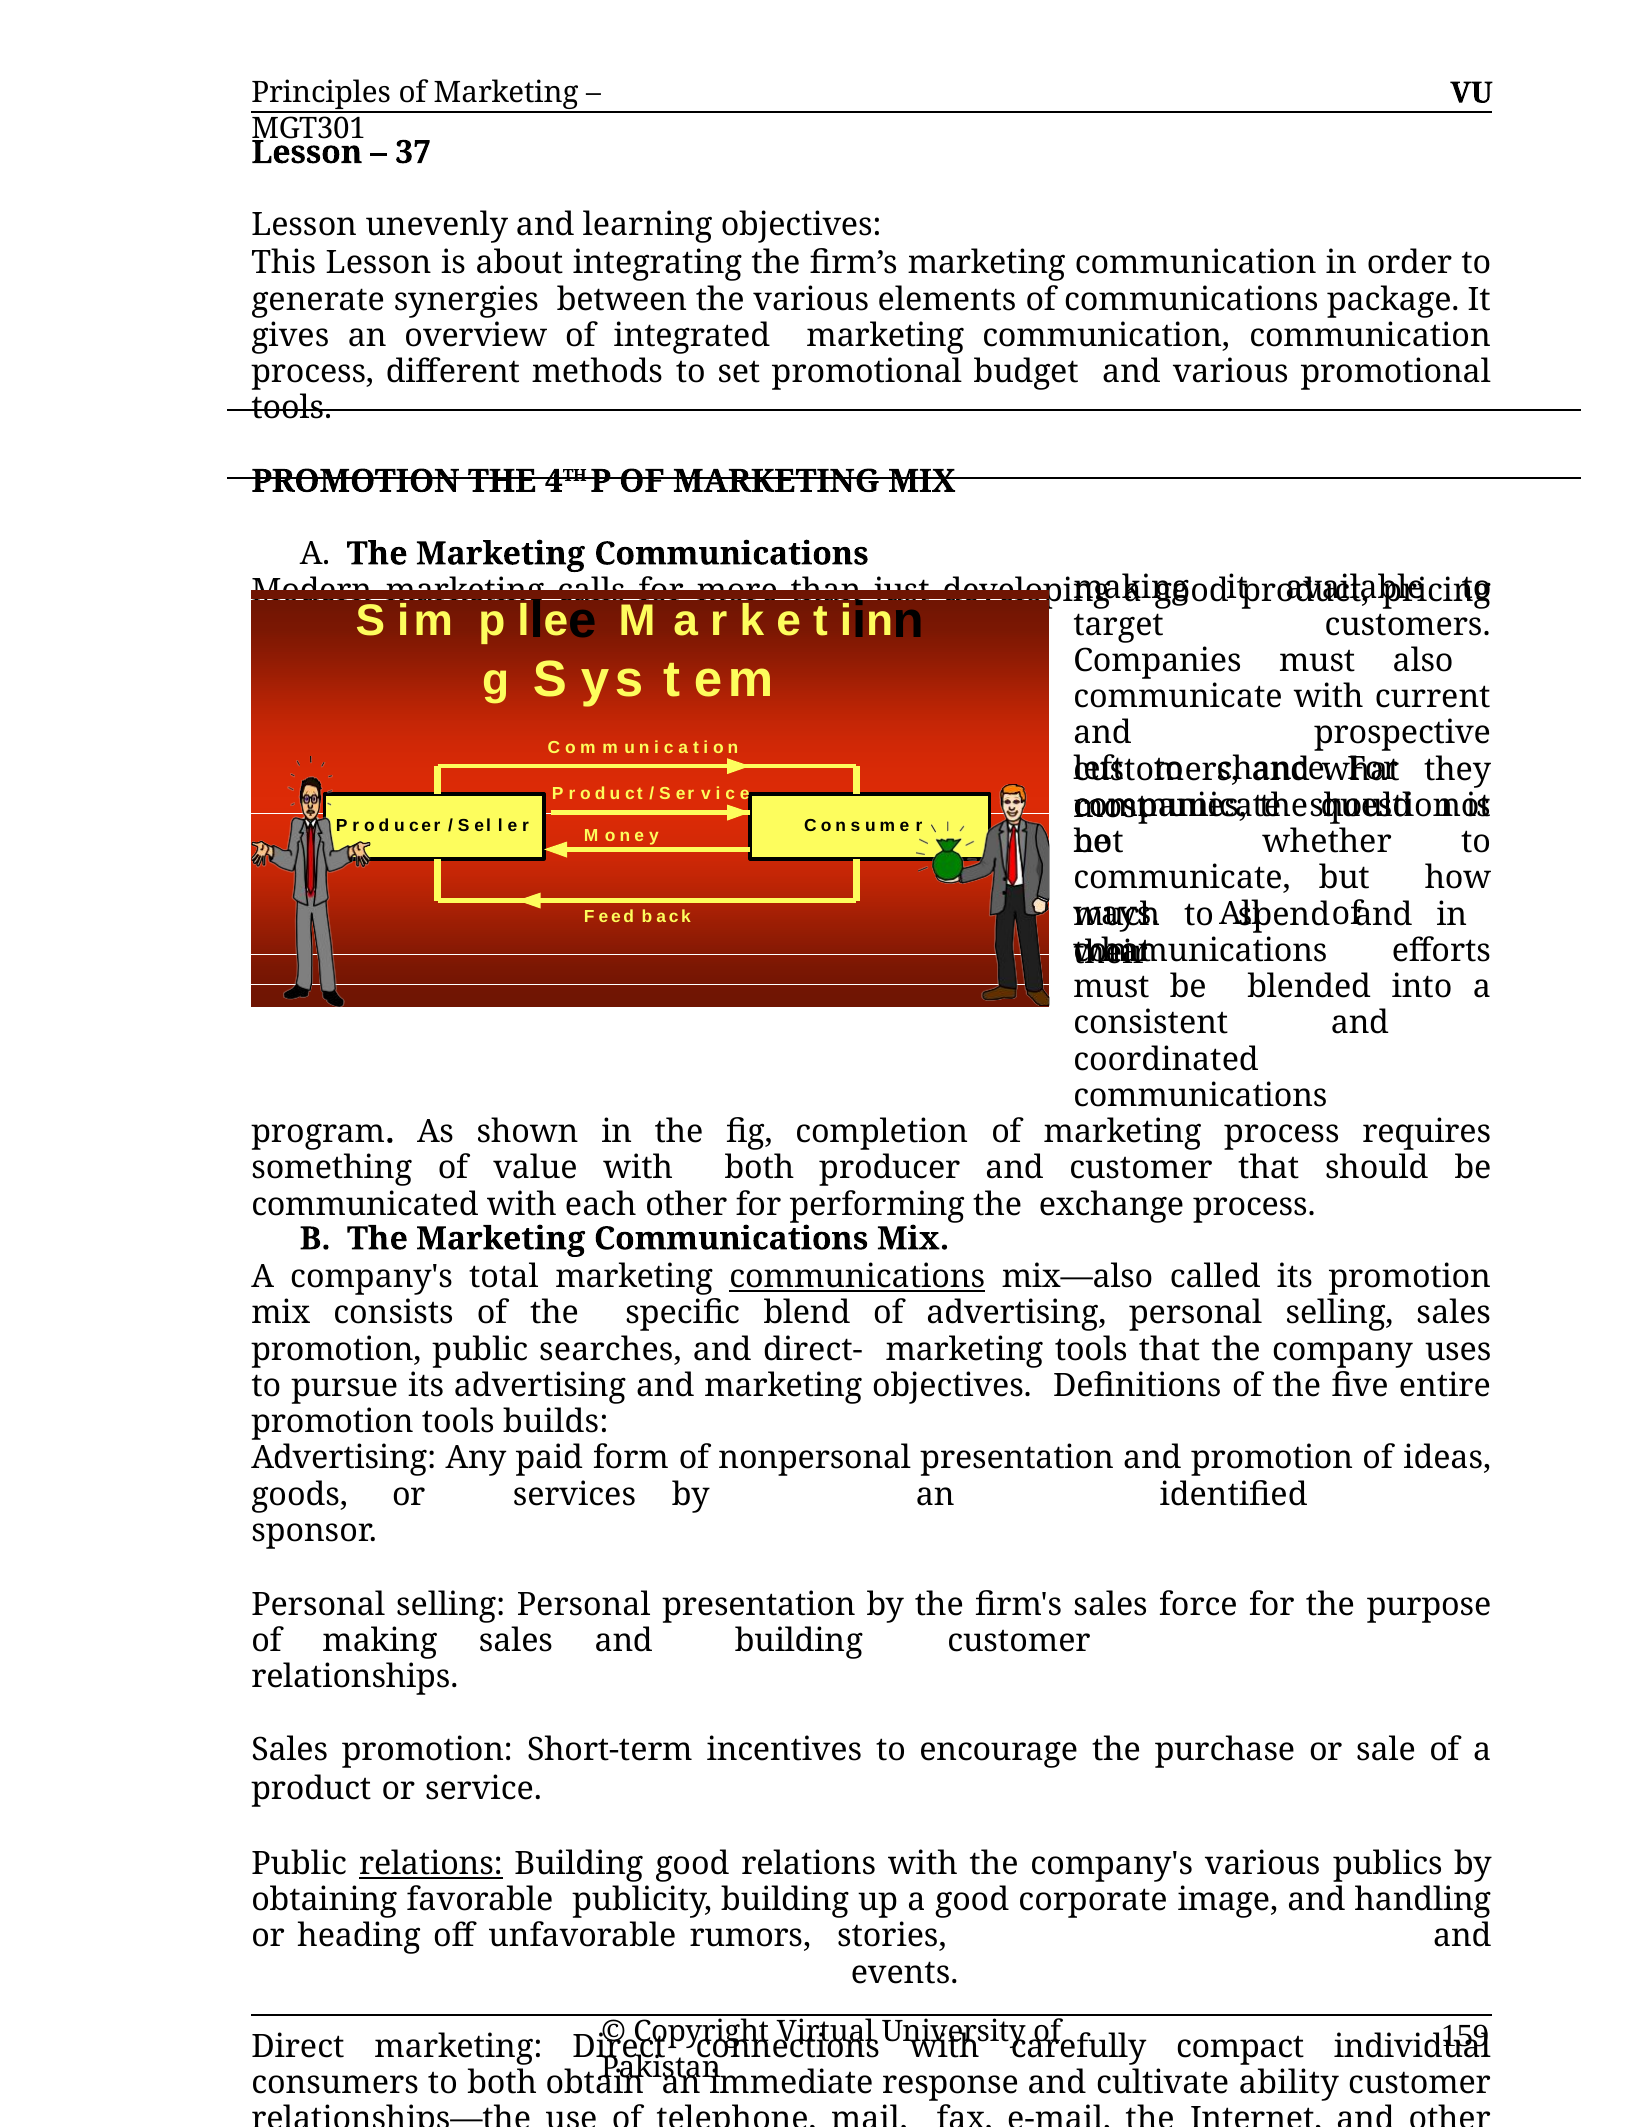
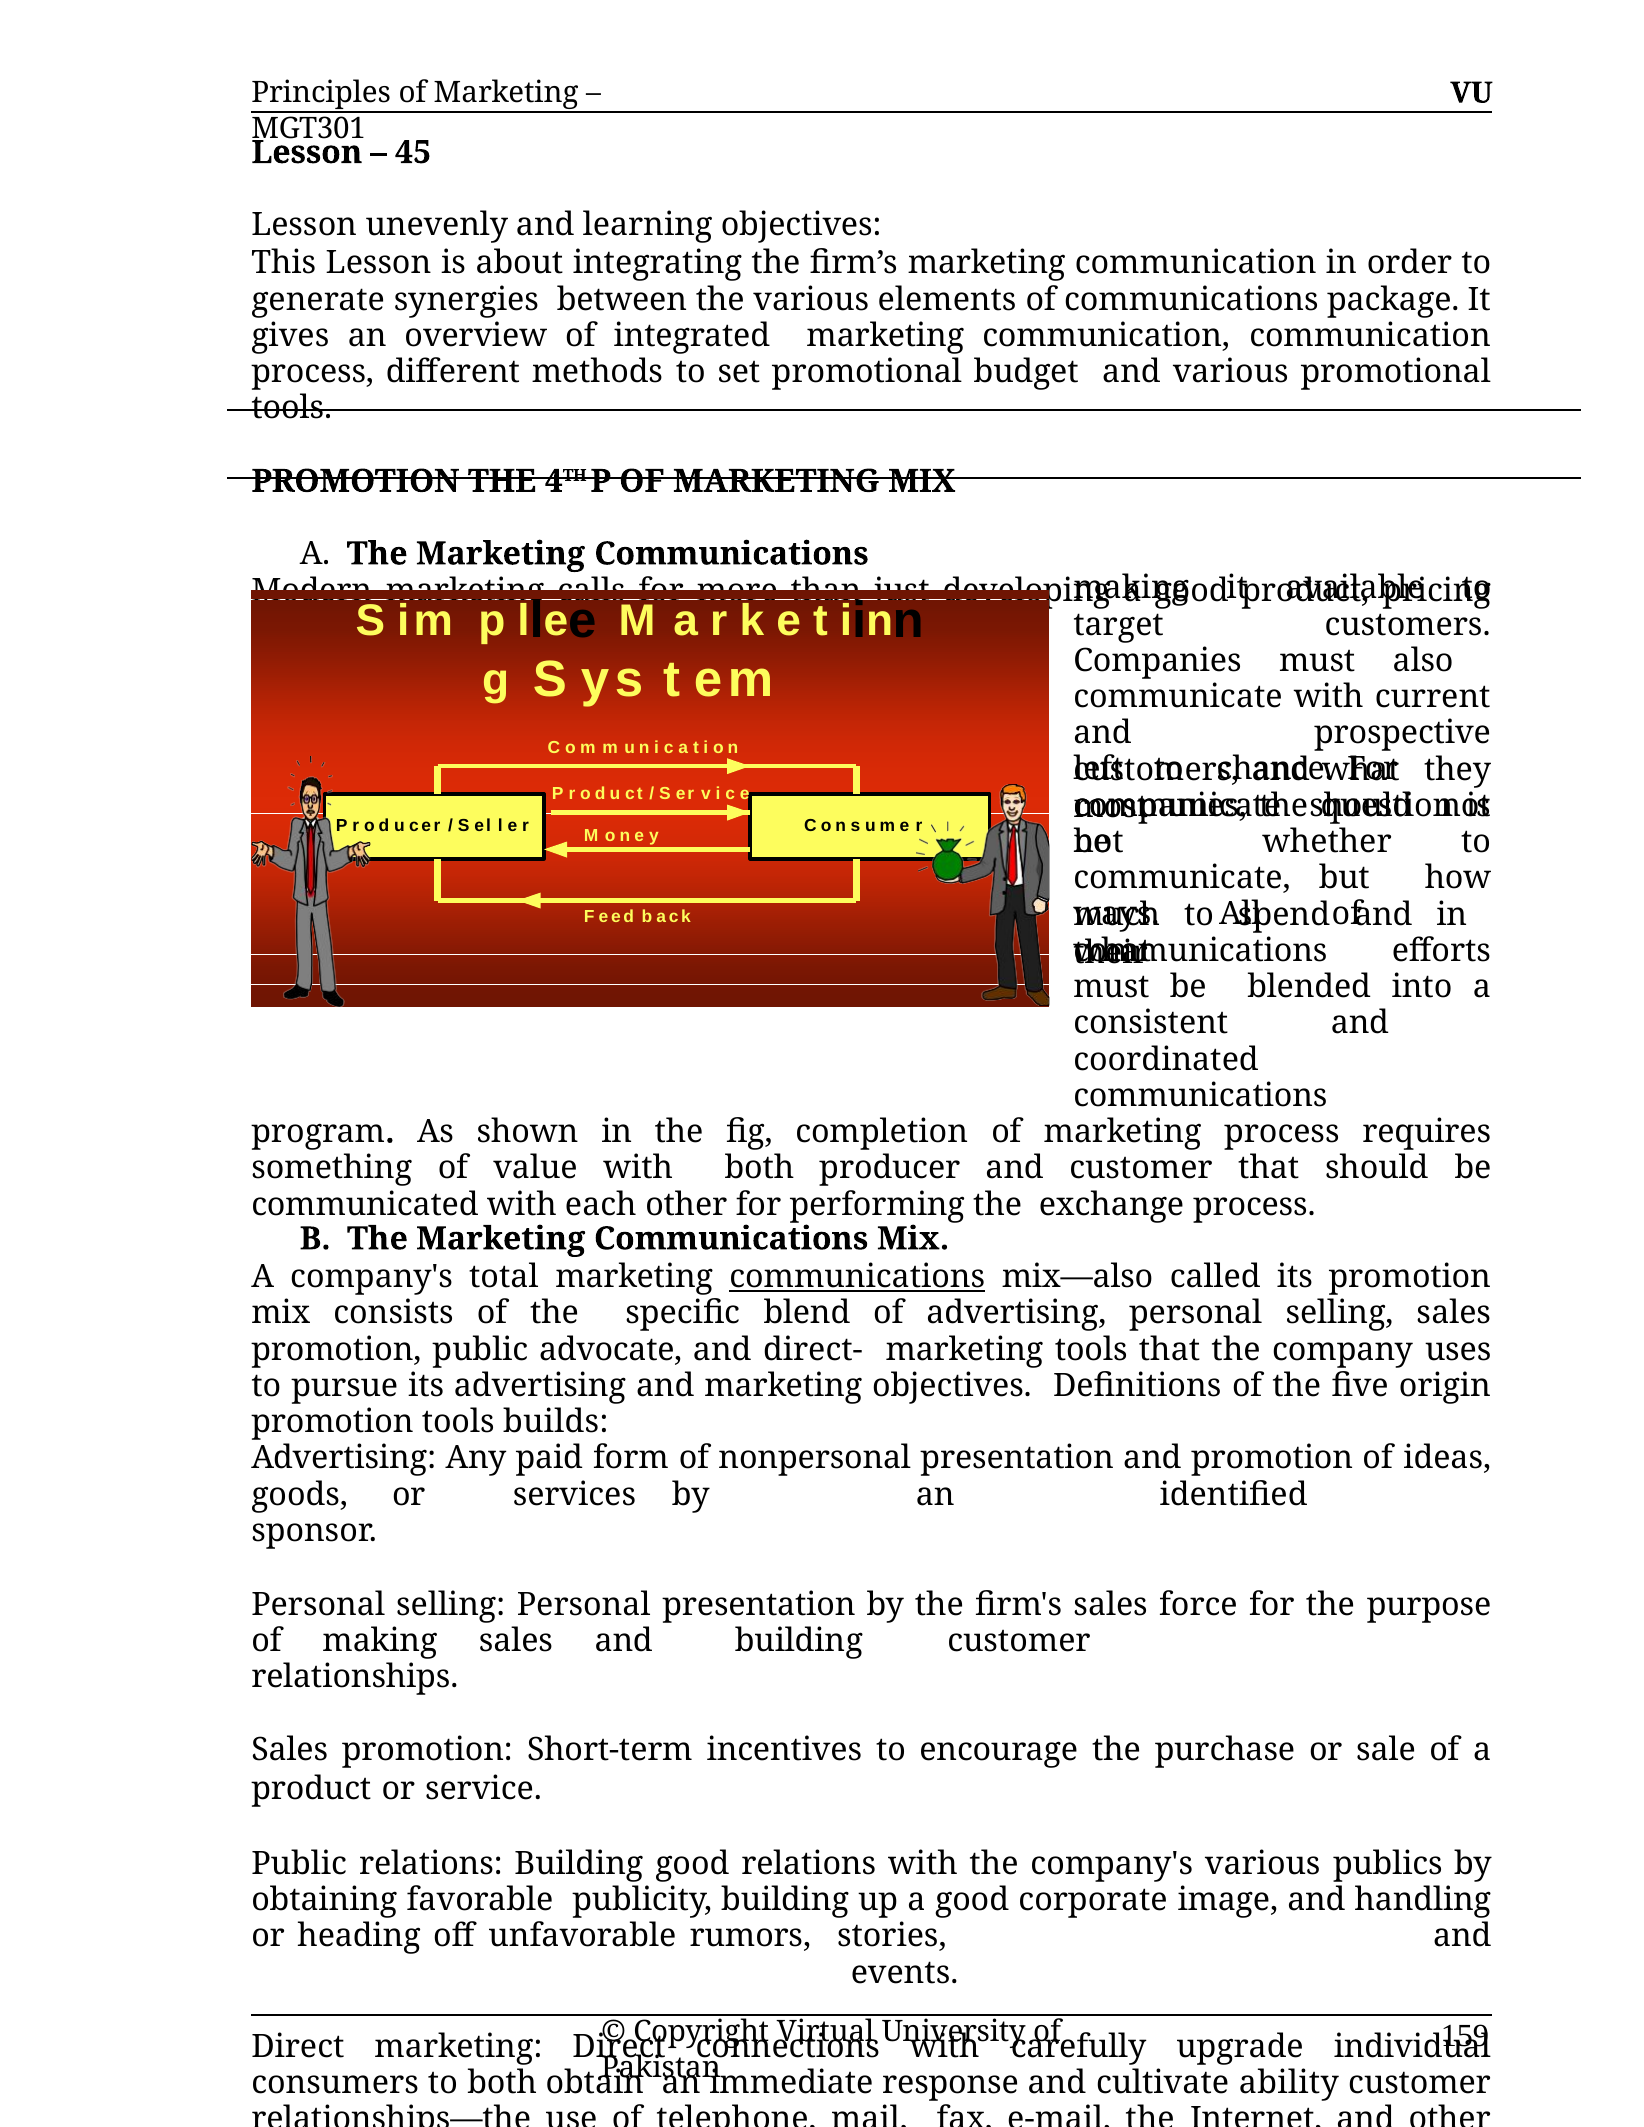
37: 37 -> 45
searches: searches -> advocate
entire: entire -> origin
relations at (431, 1864) underline: present -> none
compact: compact -> upgrade
